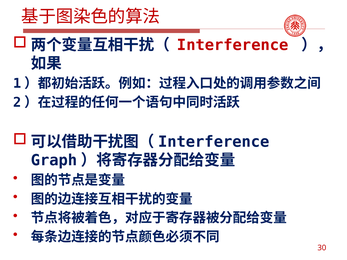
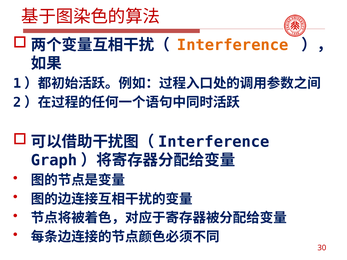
Interference colour: red -> orange
